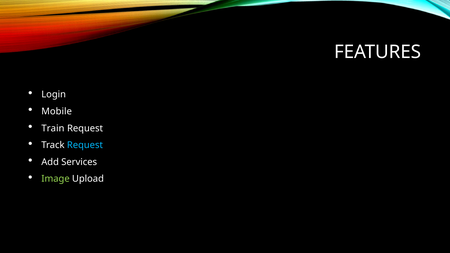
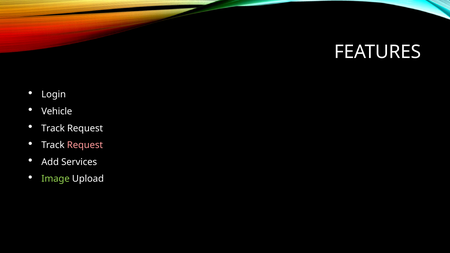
Mobile: Mobile -> Vehicle
Train at (53, 128): Train -> Track
Request at (85, 145) colour: light blue -> pink
